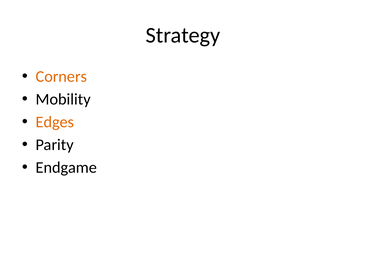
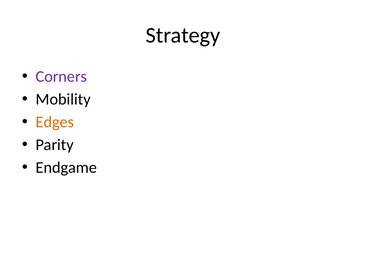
Corners colour: orange -> purple
